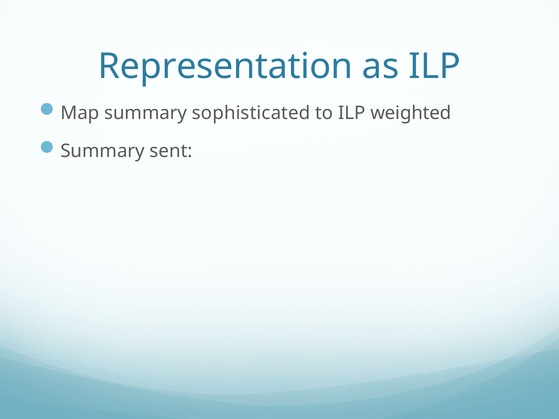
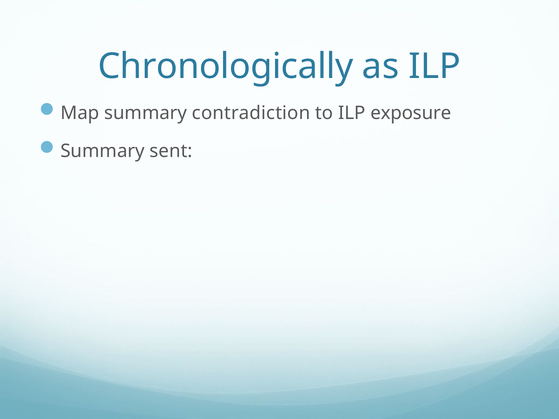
Representation: Representation -> Chronologically
sophisticated: sophisticated -> contradiction
weighted: weighted -> exposure
